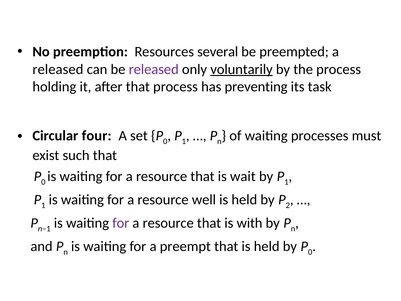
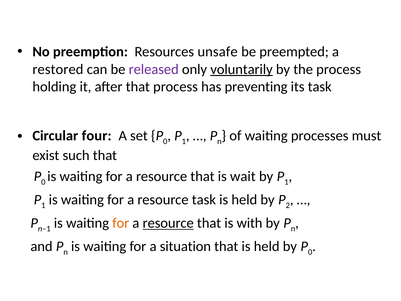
several: several -> unsafe
released at (58, 69): released -> restored
resource well: well -> task
for at (121, 223) colour: purple -> orange
resource at (168, 223) underline: none -> present
preempt: preempt -> situation
